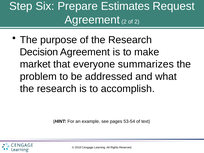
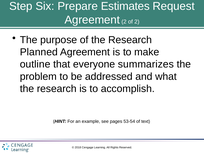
Decision: Decision -> Planned
market: market -> outline
